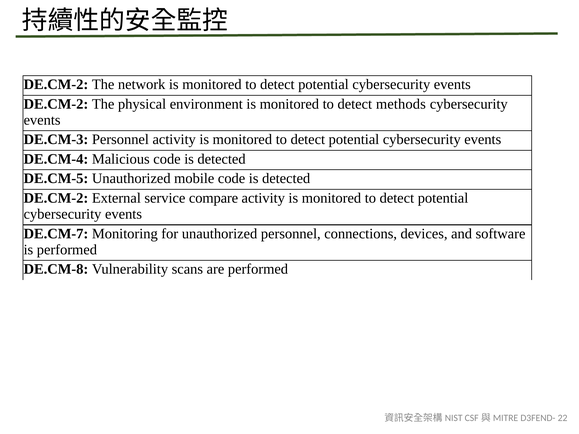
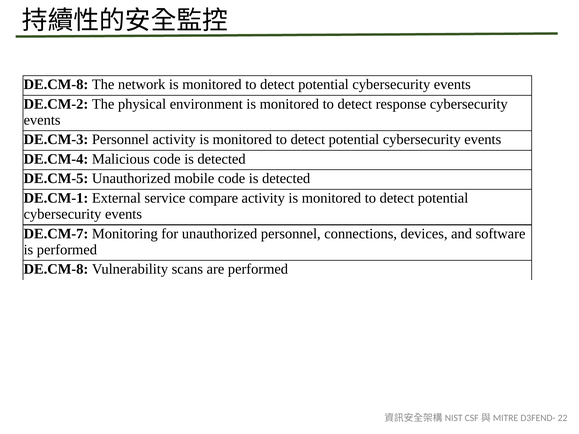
DE.CM-2 at (56, 84): DE.CM-2 -> DE.CM-8
methods: methods -> response
DE.CM-2 at (56, 198): DE.CM-2 -> DE.CM-1
